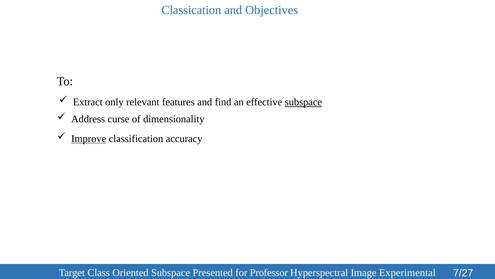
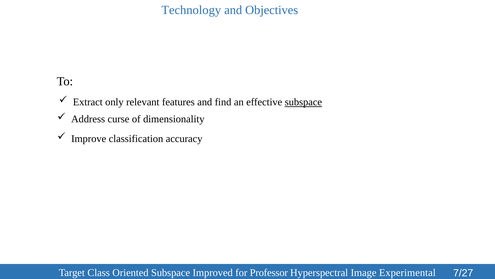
Classication: Classication -> Technology
Improve underline: present -> none
Presented: Presented -> Improved
